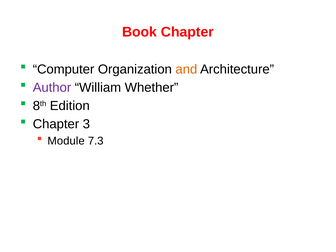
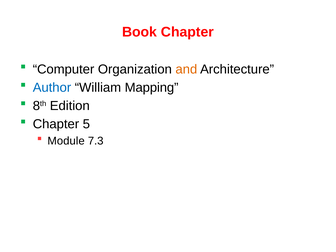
Author colour: purple -> blue
Whether: Whether -> Mapping
3: 3 -> 5
